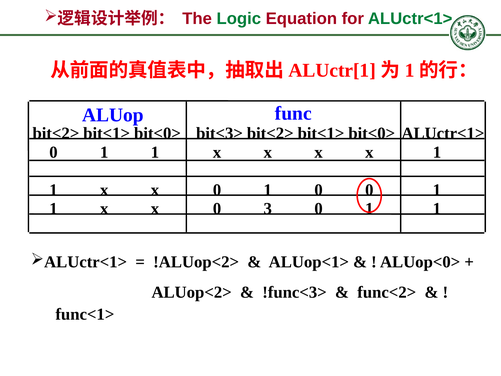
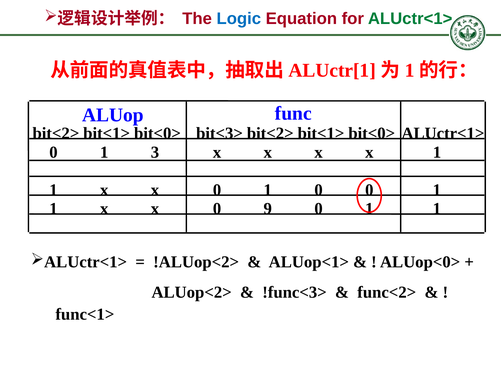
Logic colour: green -> blue
1 at (155, 152): 1 -> 3
3: 3 -> 9
